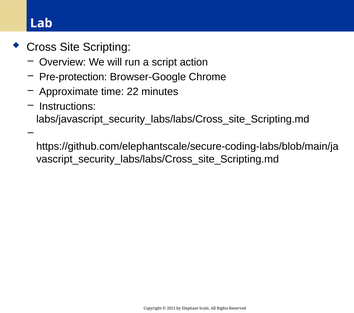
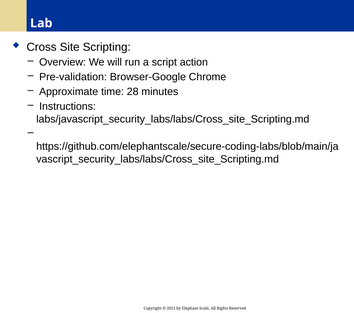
Pre-protection: Pre-protection -> Pre-validation
22: 22 -> 28
